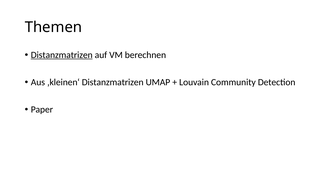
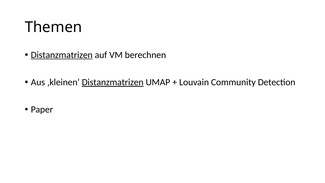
Distanzmatrizen at (113, 82) underline: none -> present
